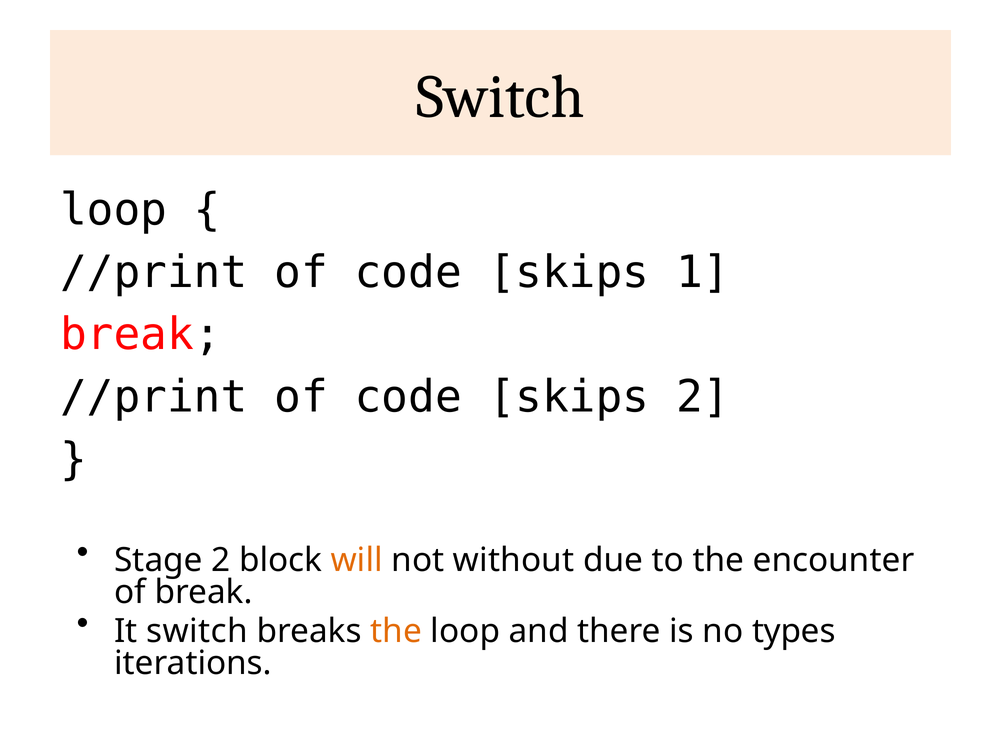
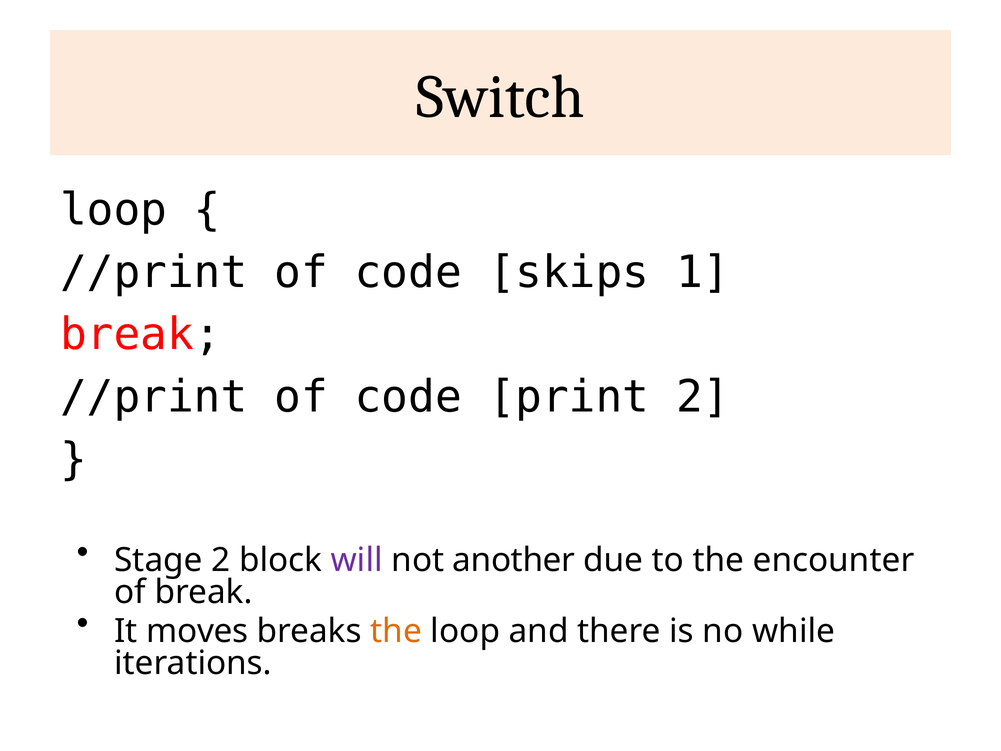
skips at (569, 397): skips -> print
will colour: orange -> purple
without: without -> another
It switch: switch -> moves
types: types -> while
